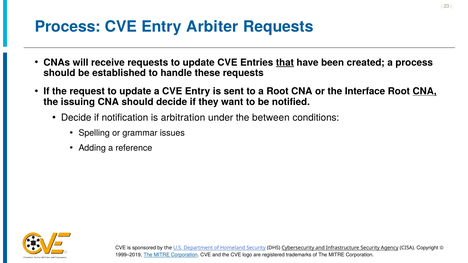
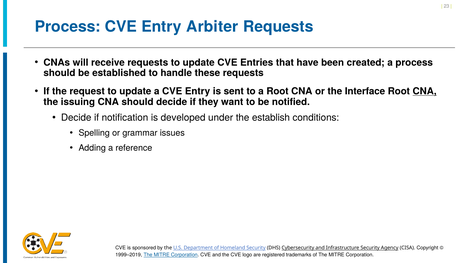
that underline: present -> none
arbitration: arbitration -> developed
between: between -> establish
